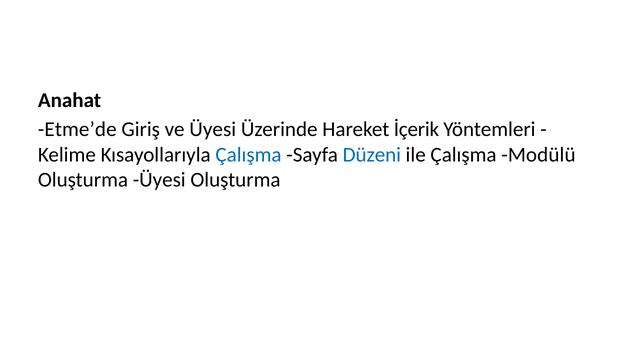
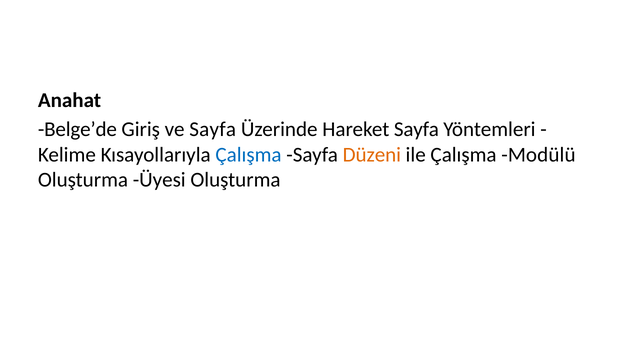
Etme’de: Etme’de -> Belge’de
ve Üyesi: Üyesi -> Sayfa
Hareket İçerik: İçerik -> Sayfa
Düzeni colour: blue -> orange
